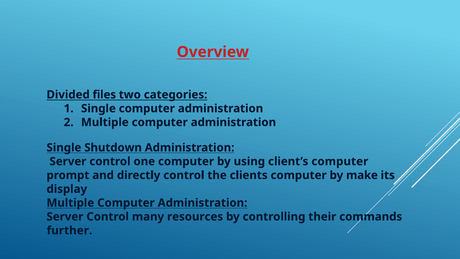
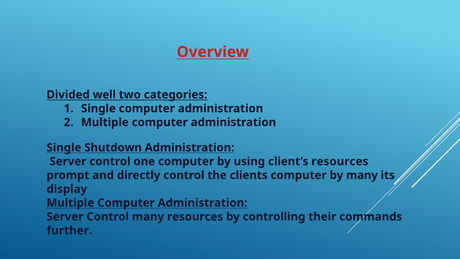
files: files -> well
client’s computer: computer -> resources
by make: make -> many
